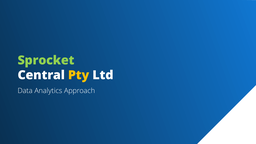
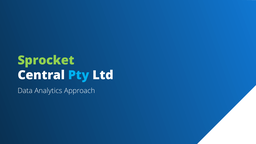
Pty colour: yellow -> light blue
